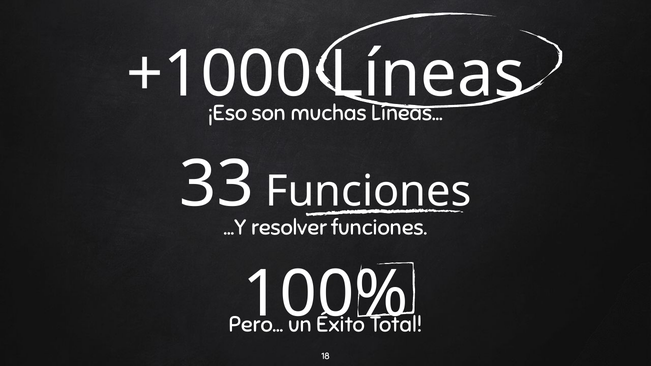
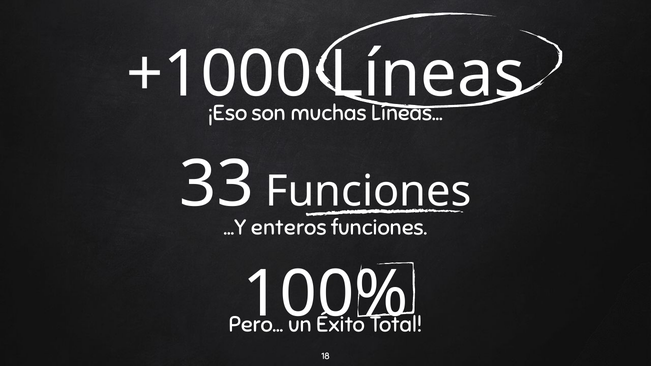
resolver: resolver -> enteros
